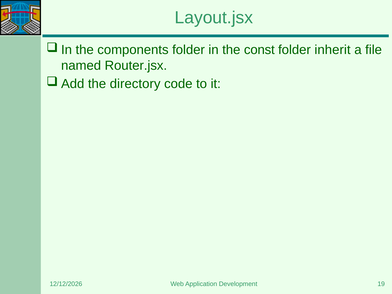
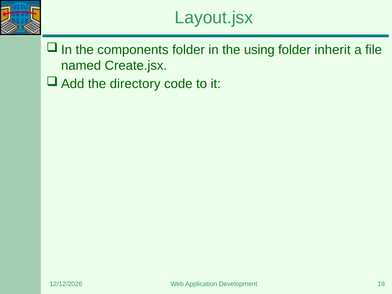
const: const -> using
Router.jsx: Router.jsx -> Create.jsx
